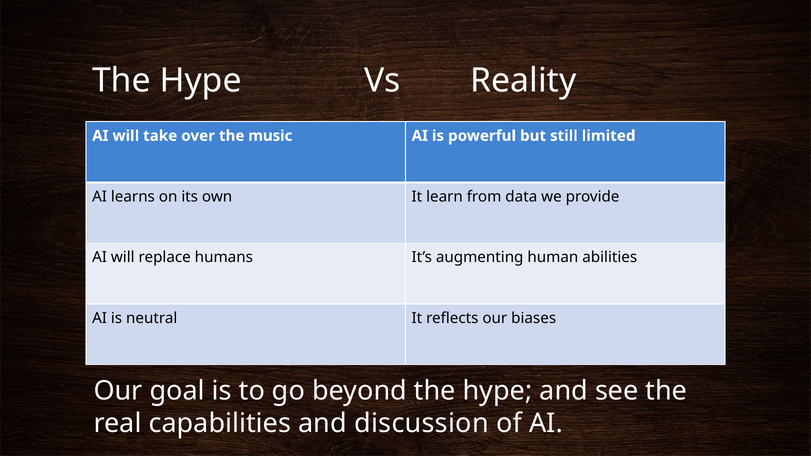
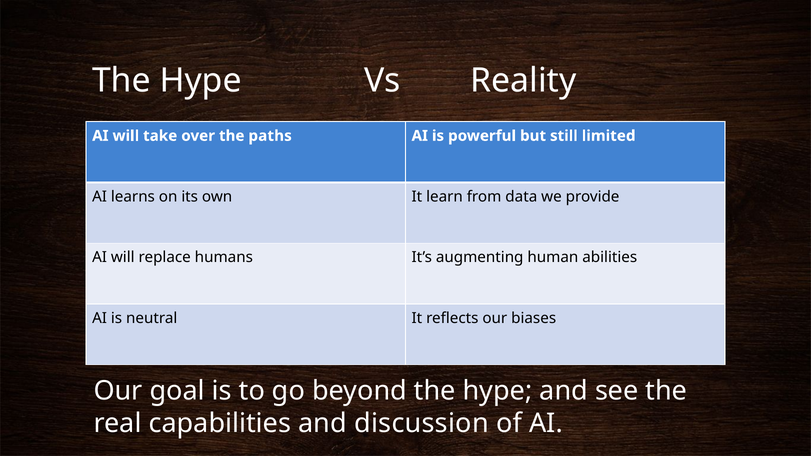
music: music -> paths
